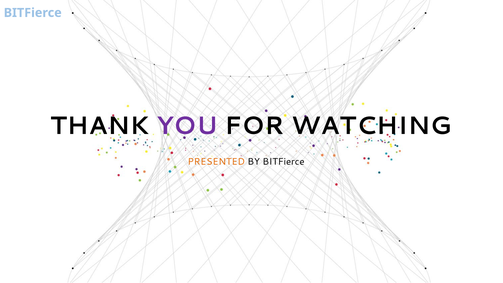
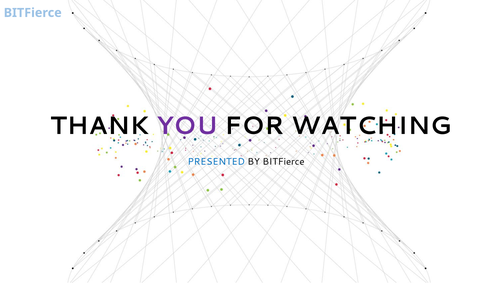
PRESENTED colour: orange -> blue
